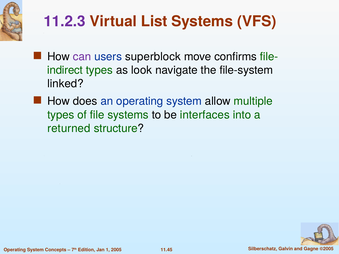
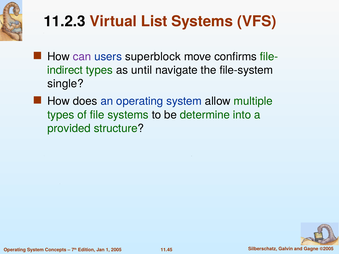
11.2.3 colour: purple -> black
look: look -> until
linked: linked -> single
interfaces: interfaces -> determine
returned: returned -> provided
